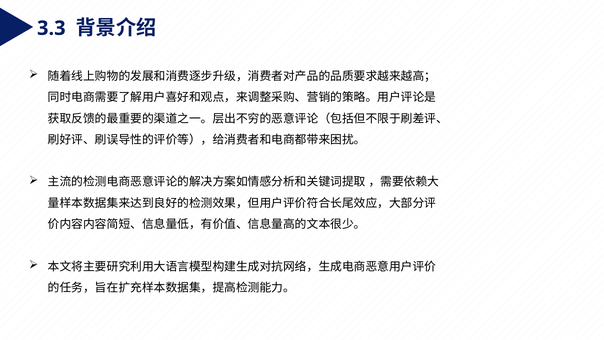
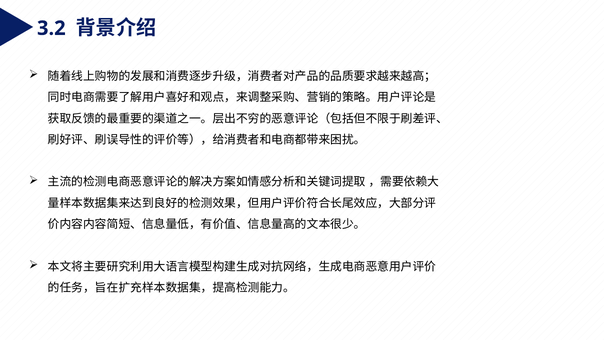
3.3: 3.3 -> 3.2
